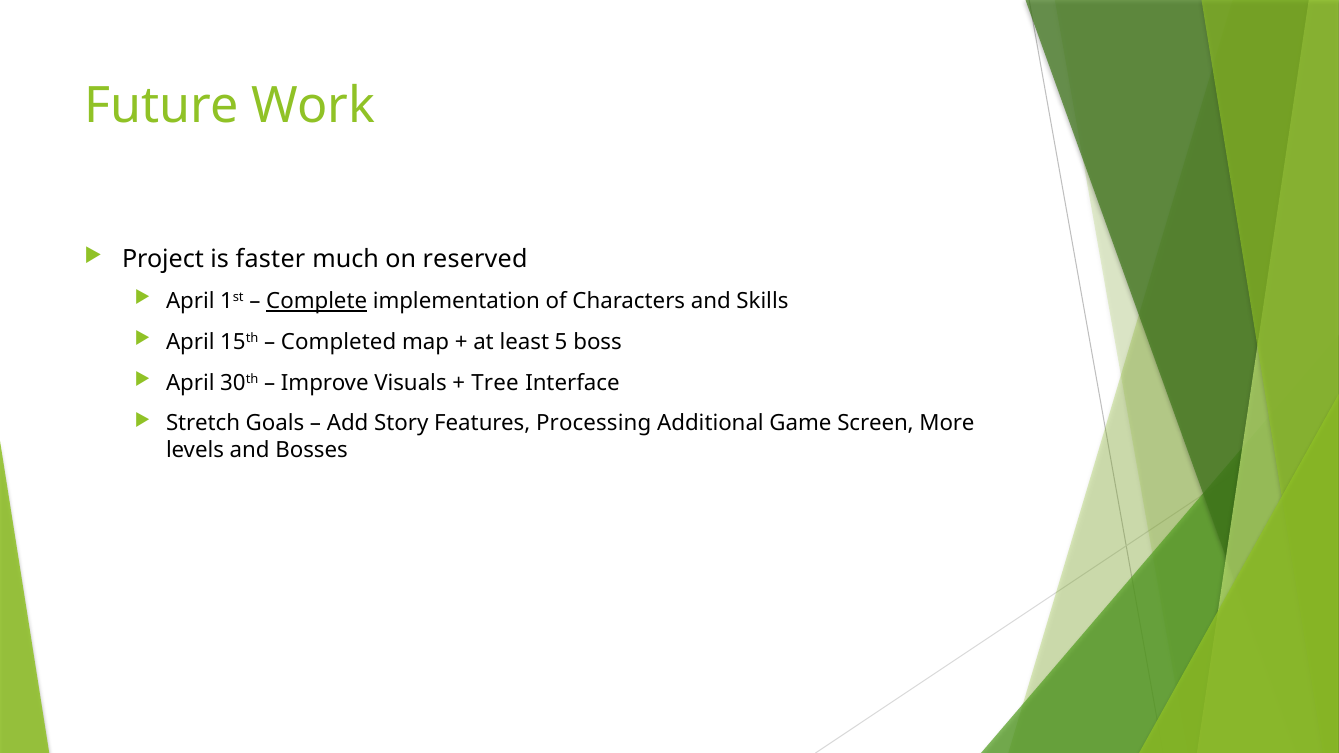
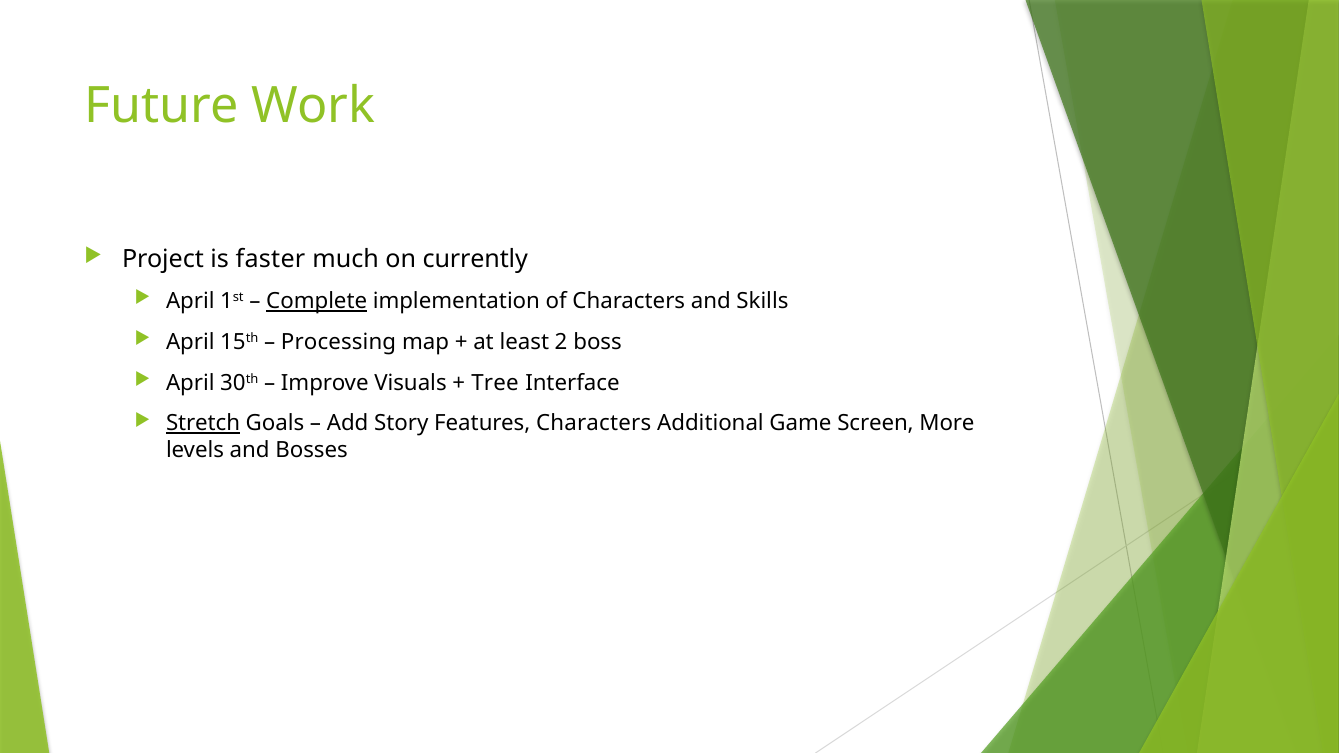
reserved: reserved -> currently
Completed: Completed -> Processing
5: 5 -> 2
Stretch underline: none -> present
Features Processing: Processing -> Characters
